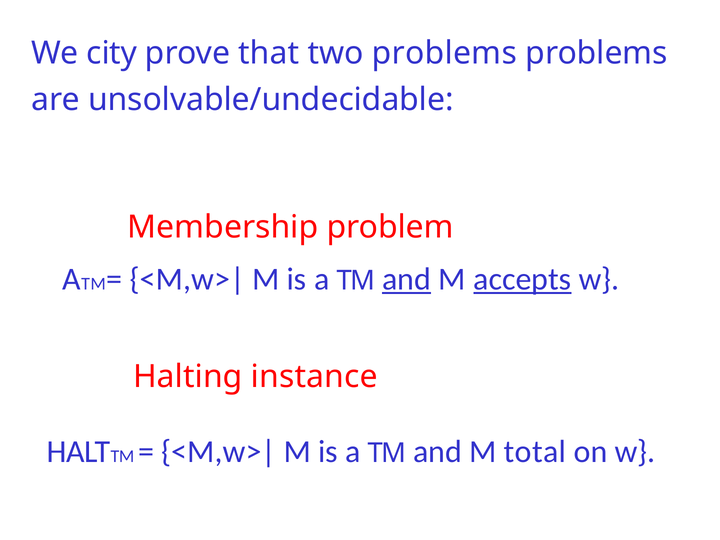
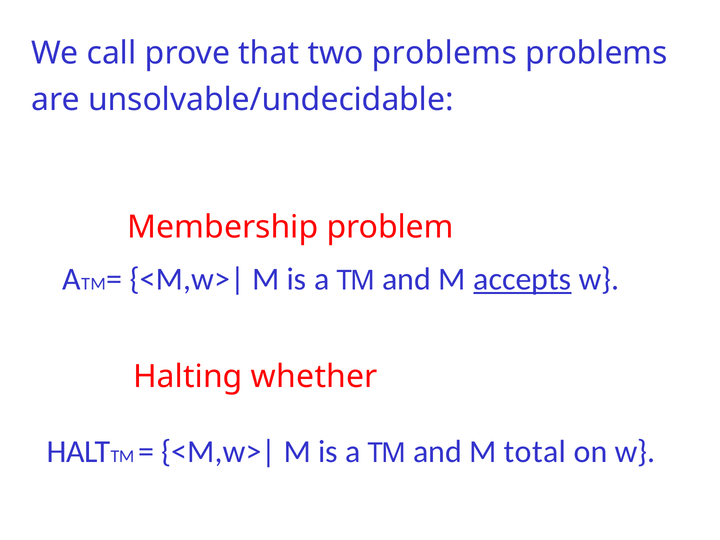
city: city -> call
and at (407, 279) underline: present -> none
instance: instance -> whether
